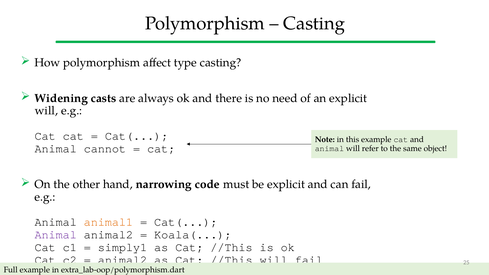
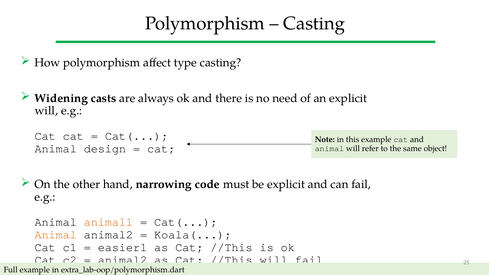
cannot: cannot -> design
Animal at (56, 235) colour: purple -> orange
simply1: simply1 -> easier1
